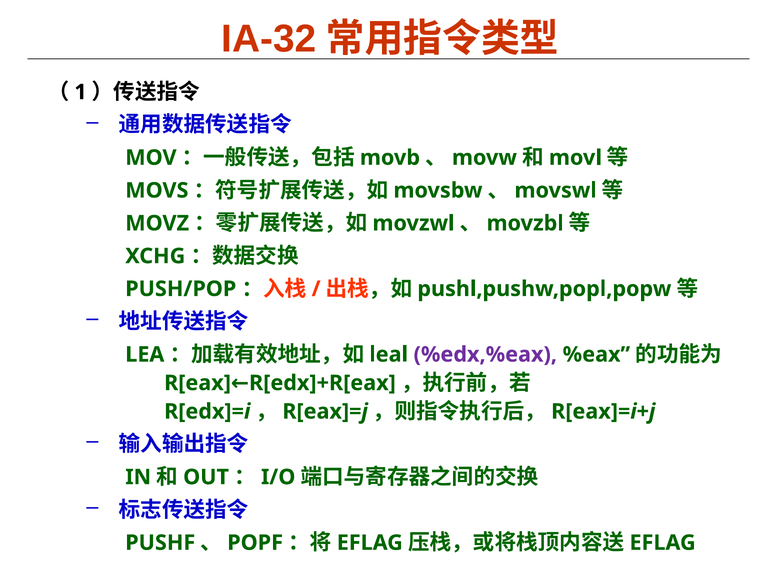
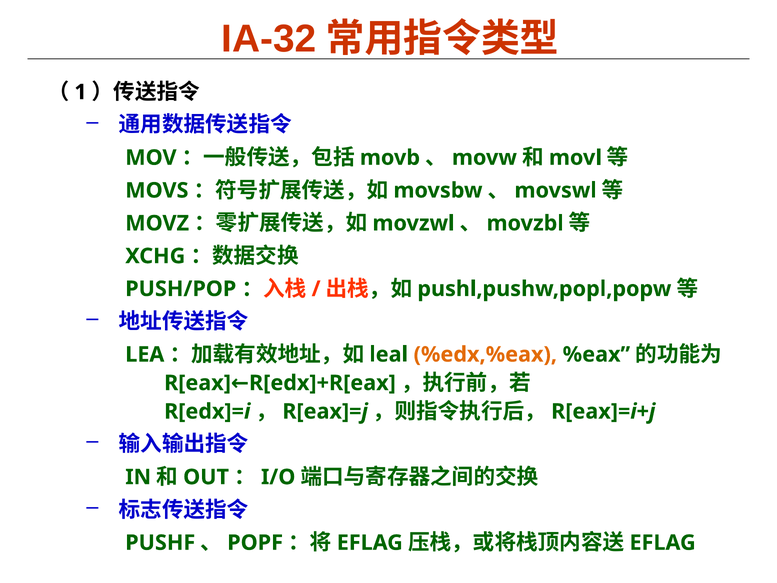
%edx,%eax colour: purple -> orange
